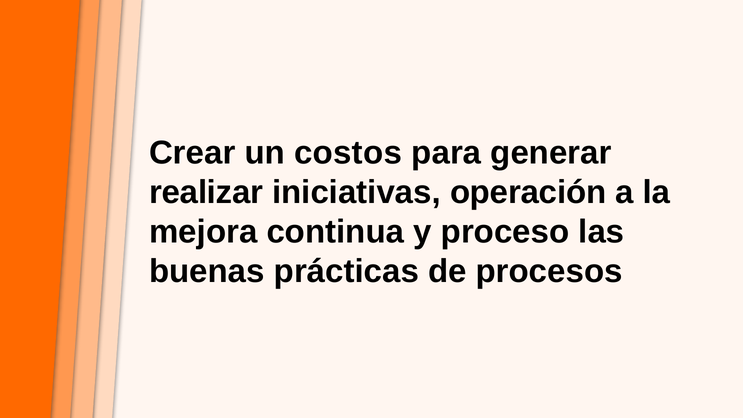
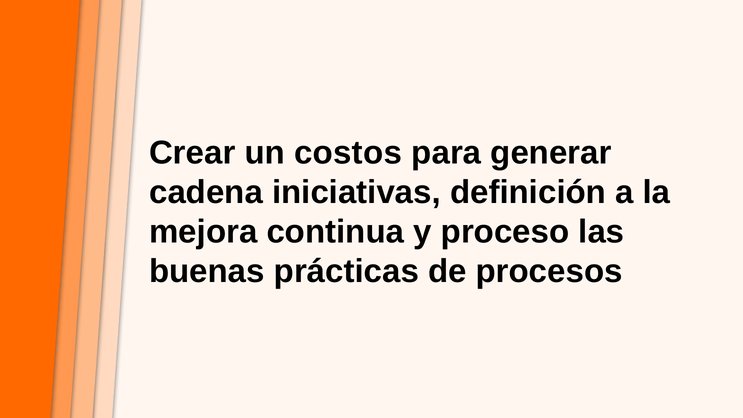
realizar: realizar -> cadena
operación: operación -> definición
